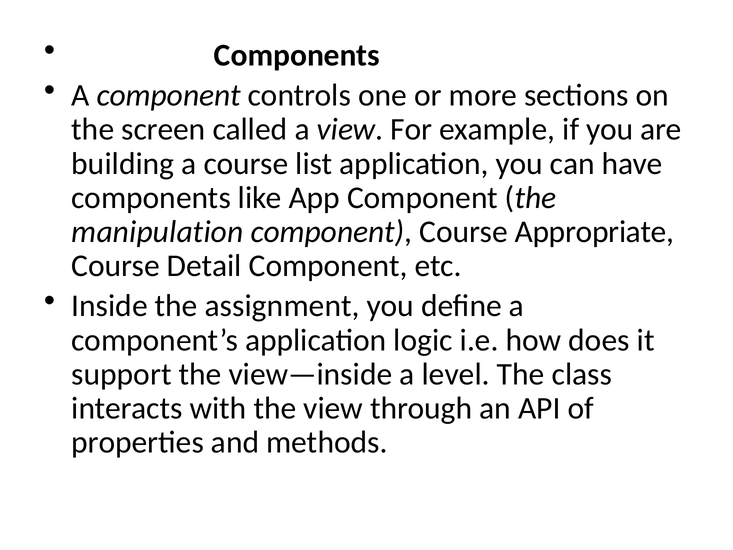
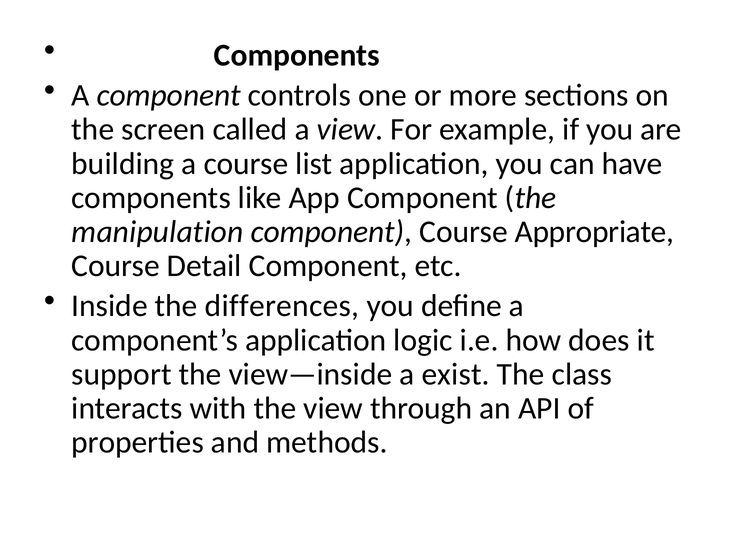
assignment: assignment -> differences
level: level -> exist
